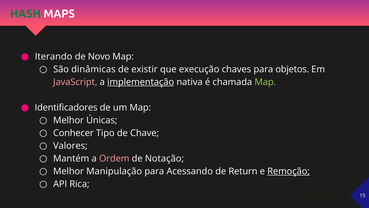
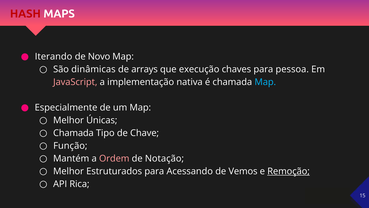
HASH colour: green -> red
existir: existir -> arrays
objetos: objetos -> pessoa
implementação underline: present -> none
Map at (265, 82) colour: light green -> light blue
Identificadores: Identificadores -> Especialmente
Conhecer at (73, 133): Conhecer -> Chamada
Valores: Valores -> Função
Manipulação: Manipulação -> Estruturados
Return: Return -> Vemos
